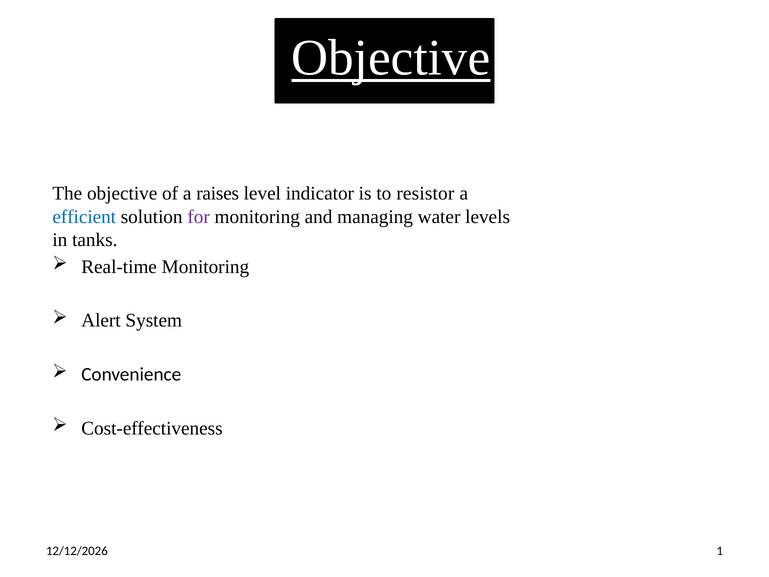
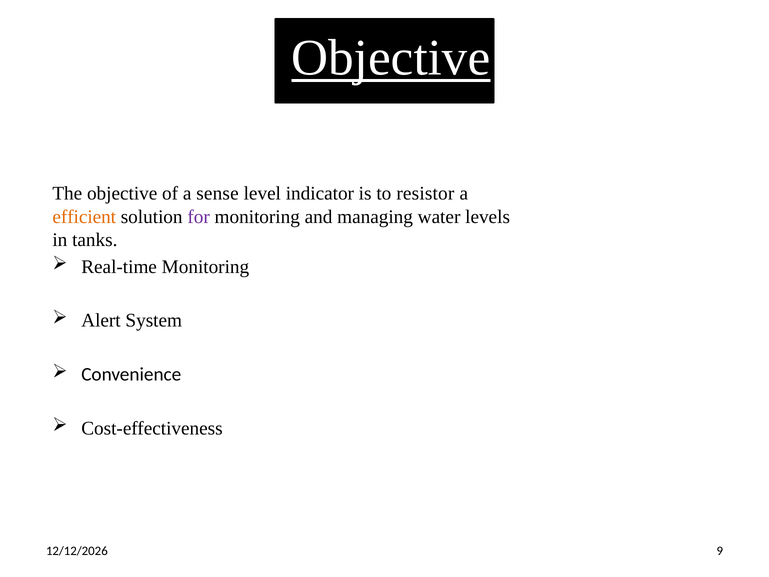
raises: raises -> sense
efficient colour: blue -> orange
1: 1 -> 9
